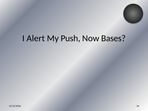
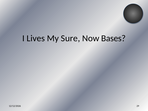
Alert: Alert -> Lives
Push: Push -> Sure
